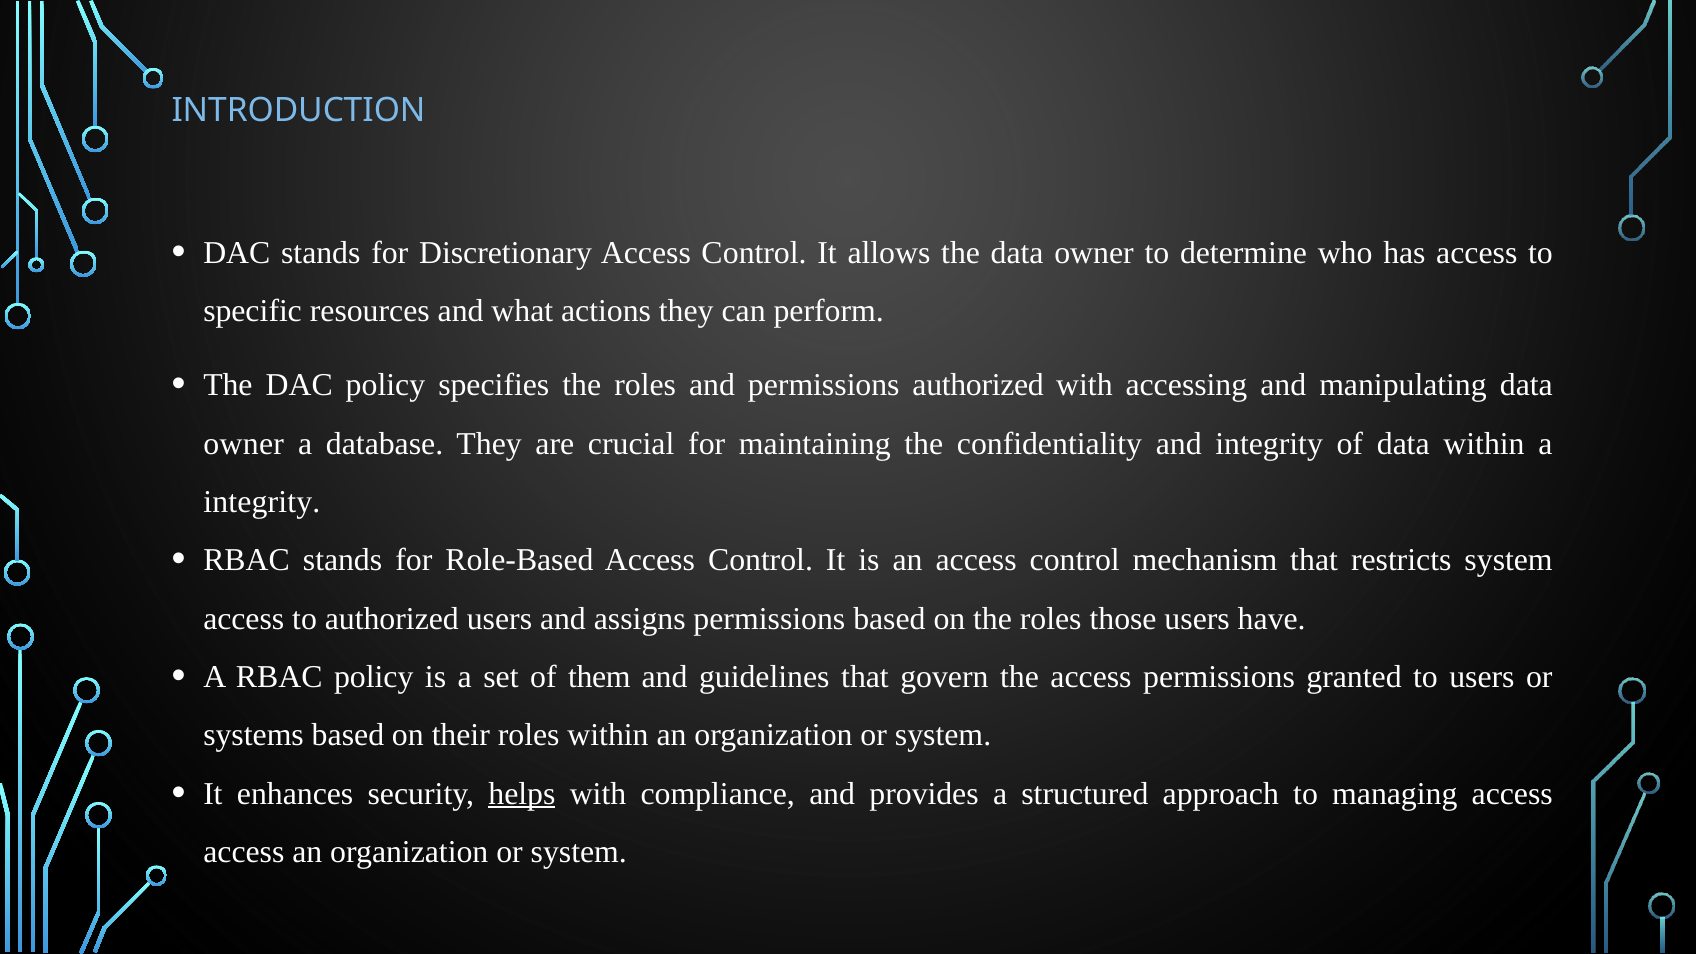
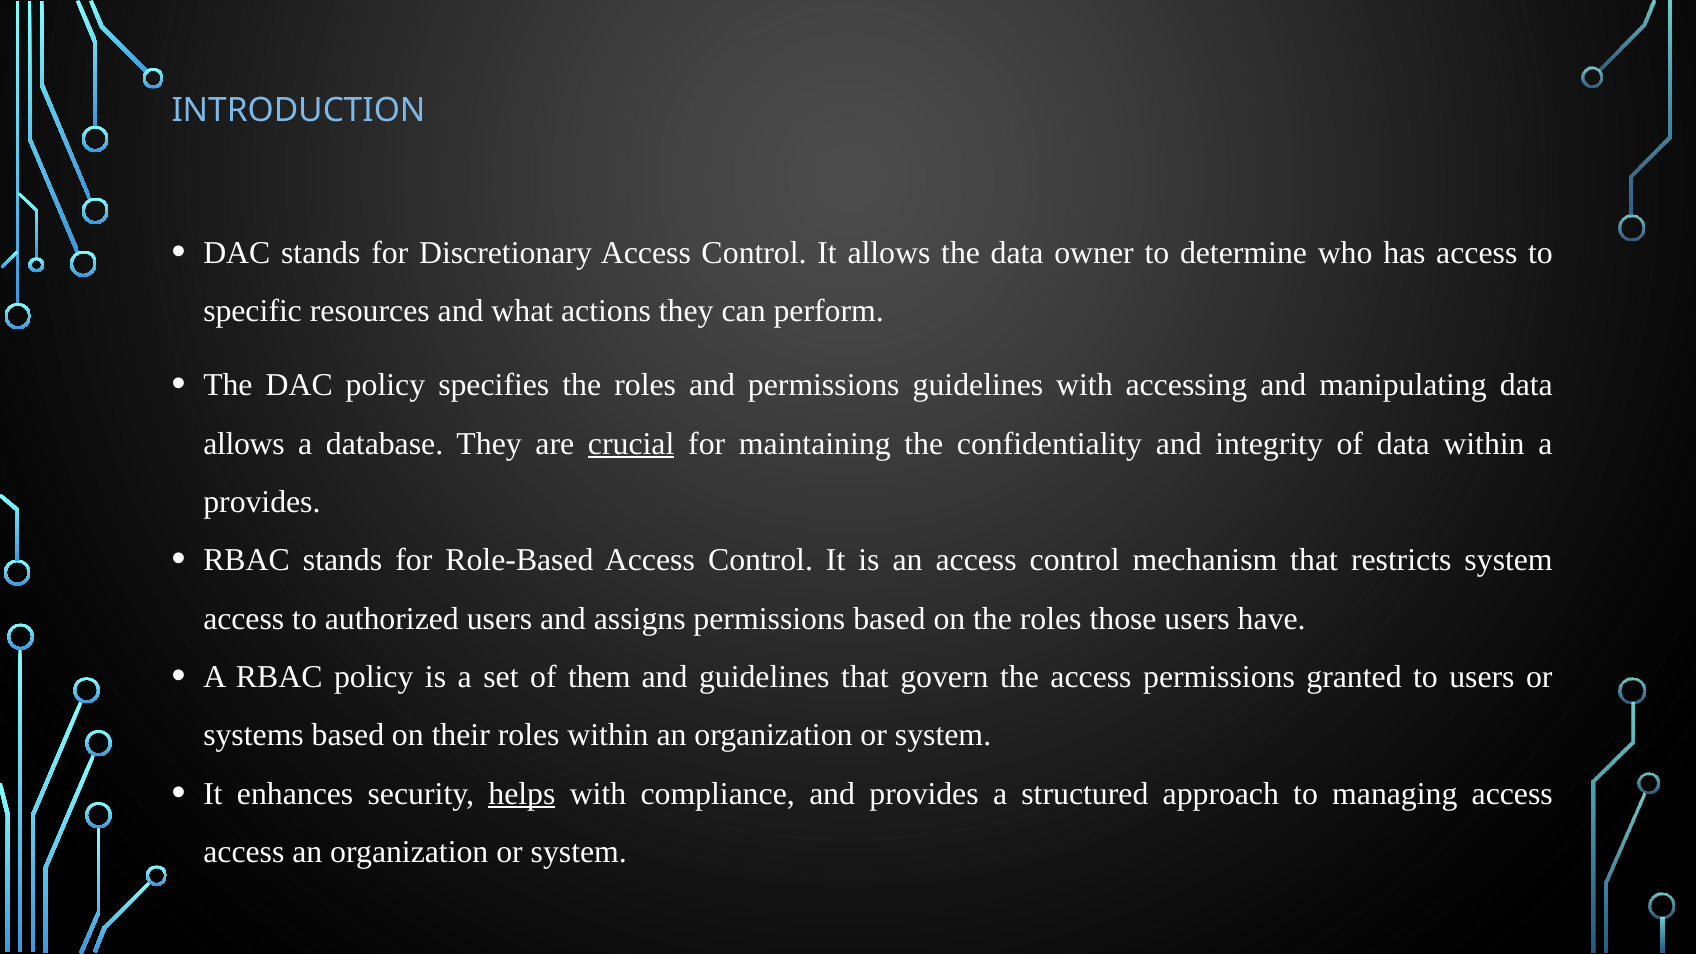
permissions authorized: authorized -> guidelines
owner at (244, 444): owner -> allows
crucial underline: none -> present
integrity at (262, 502): integrity -> provides
